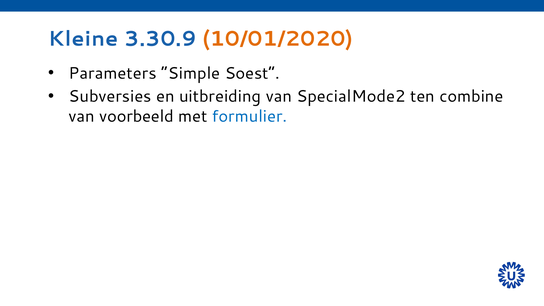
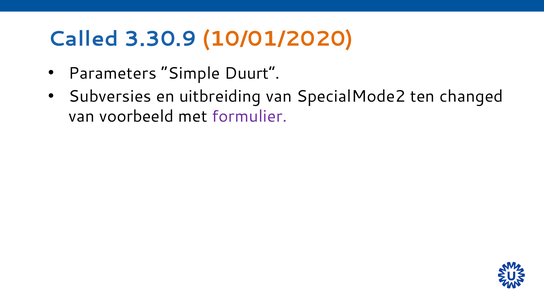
Kleine: Kleine -> Called
Soest: Soest -> Duurt
combine: combine -> changed
formulier colour: blue -> purple
